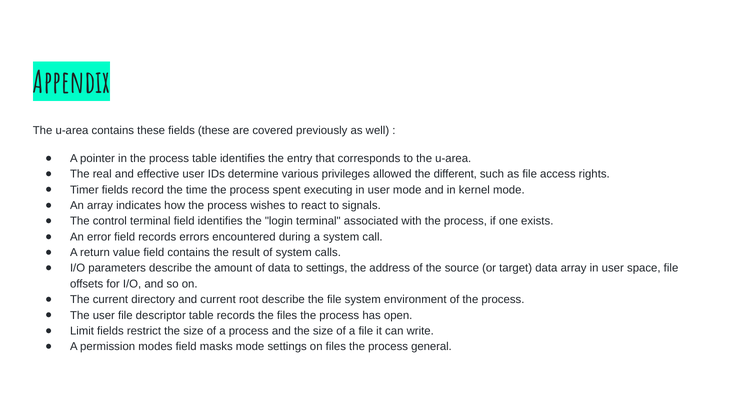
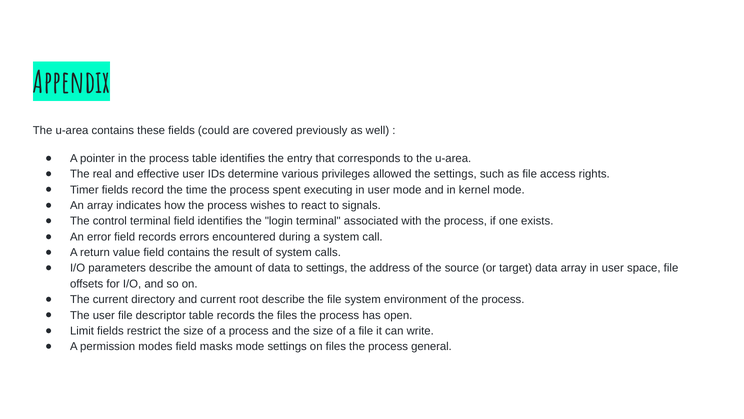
fields these: these -> could
the different: different -> settings
